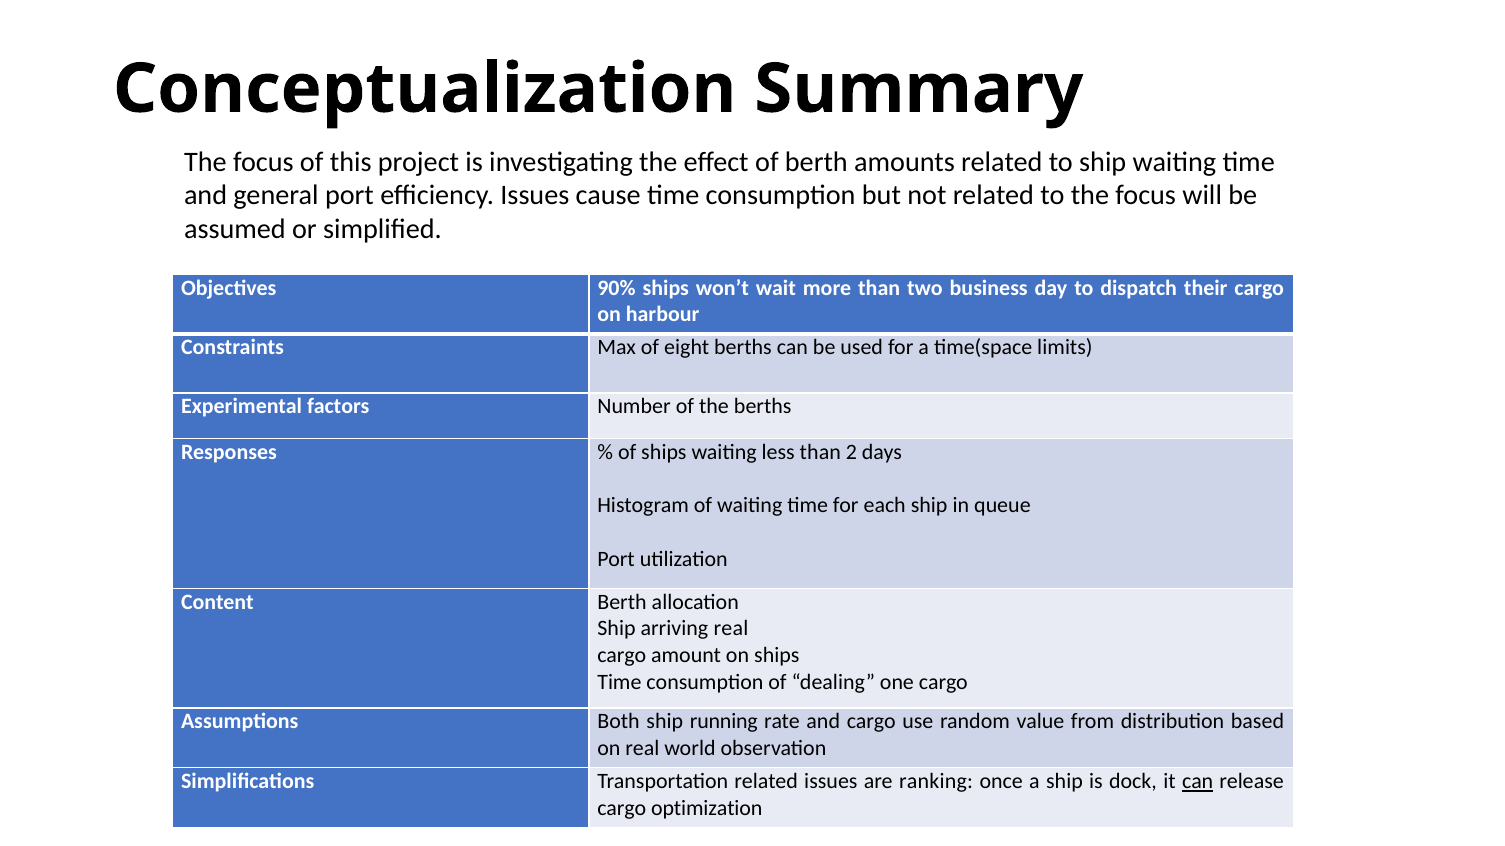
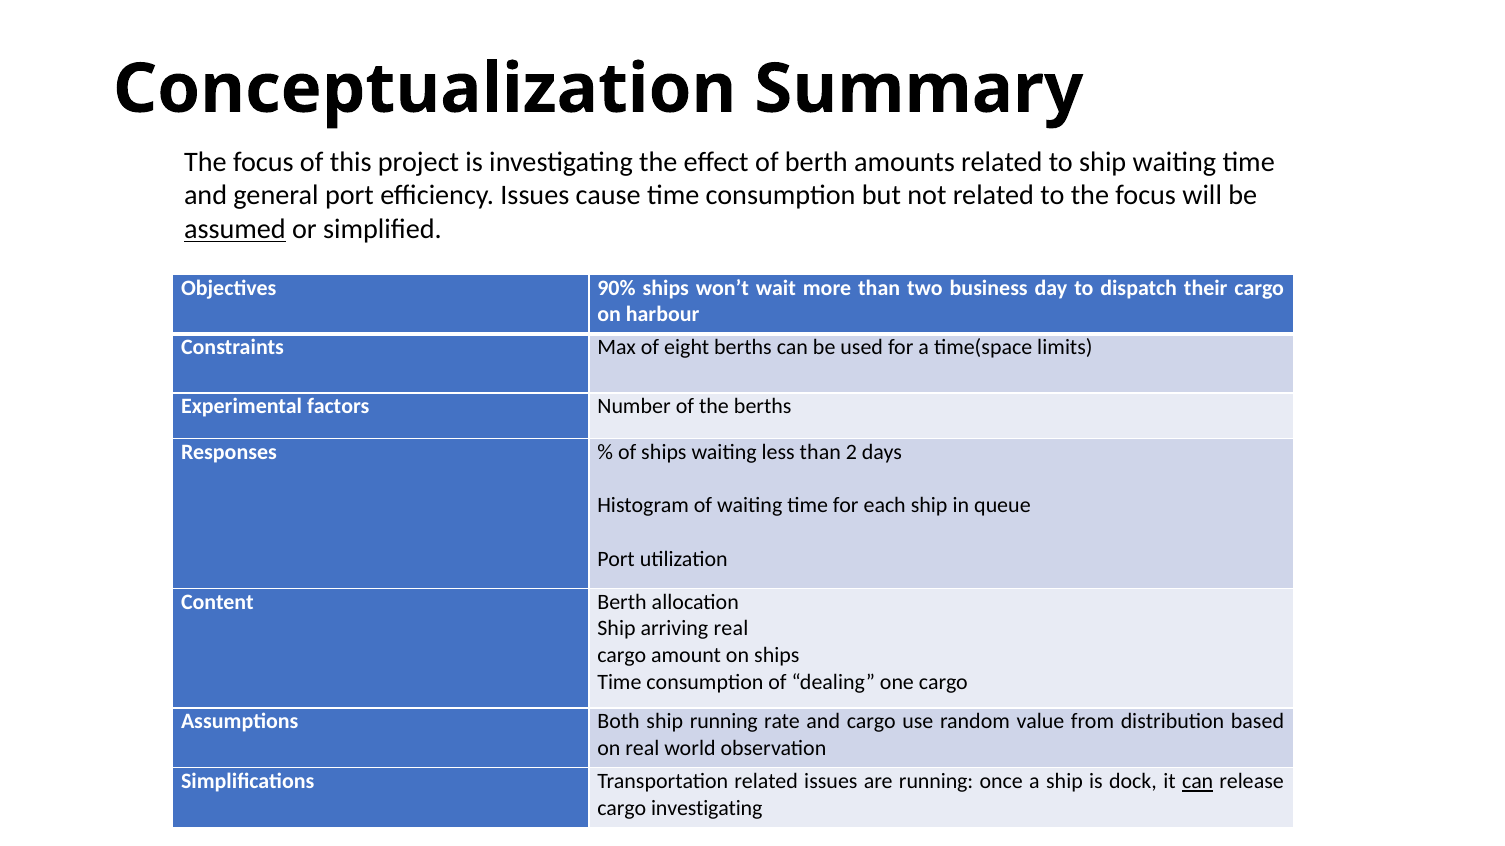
assumed underline: none -> present
are ranking: ranking -> running
cargo optimization: optimization -> investigating
